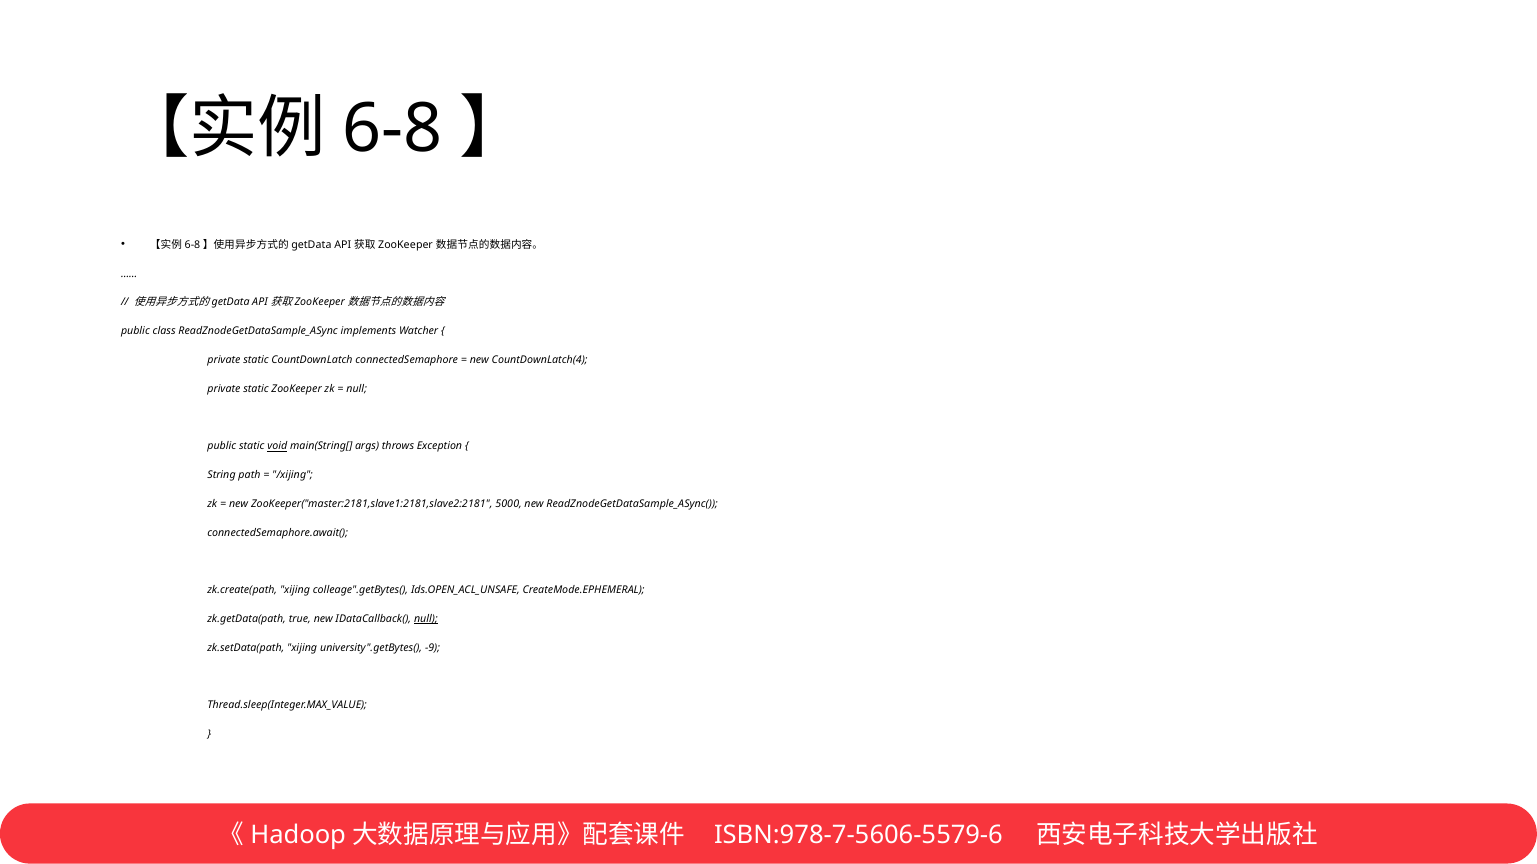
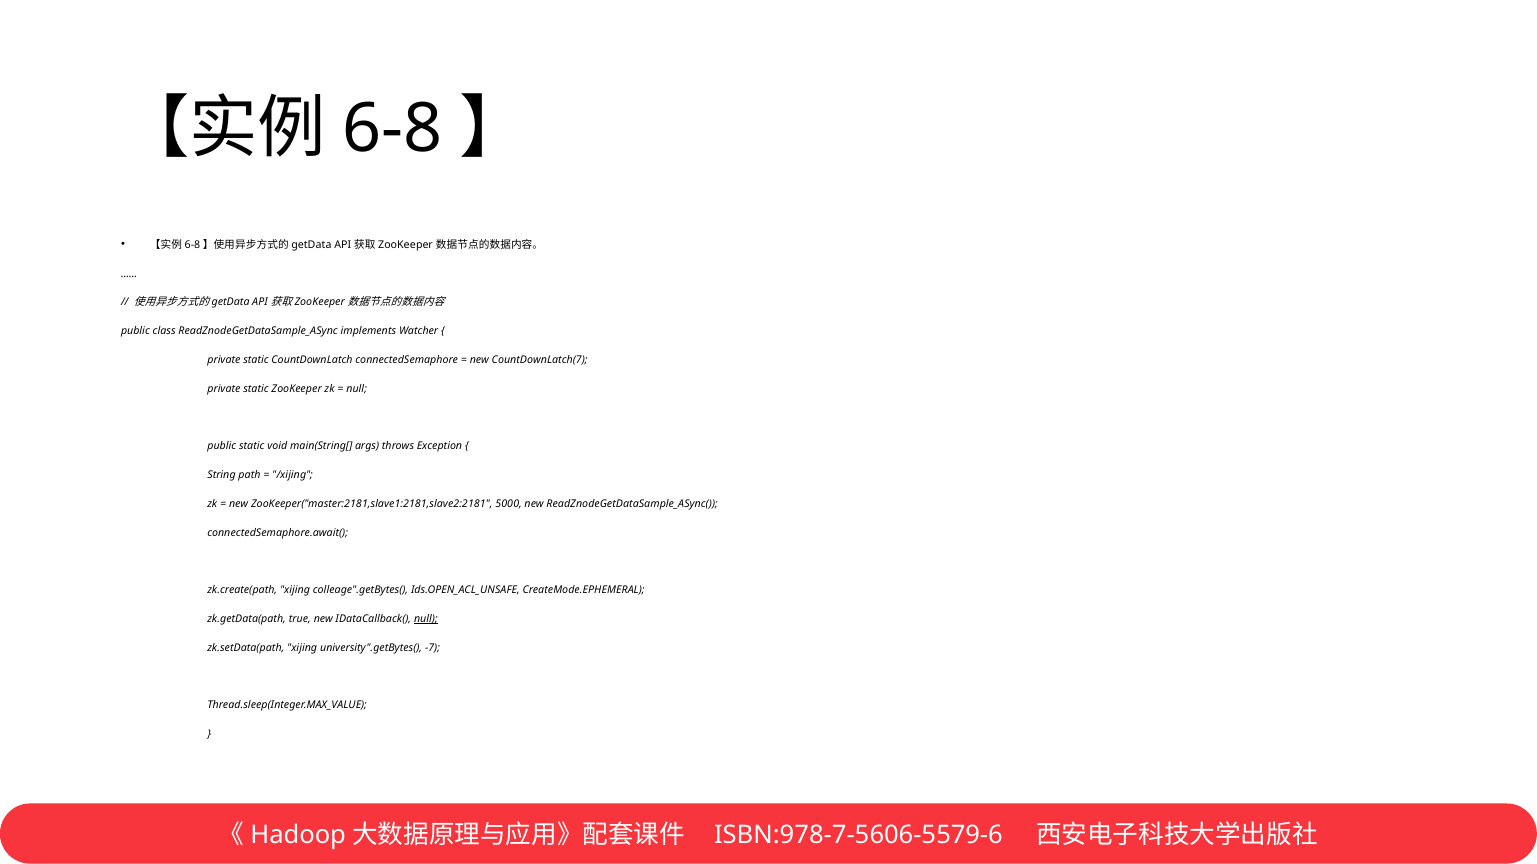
CountDownLatch(4: CountDownLatch(4 -> CountDownLatch(7
void underline: present -> none
-9: -9 -> -7
